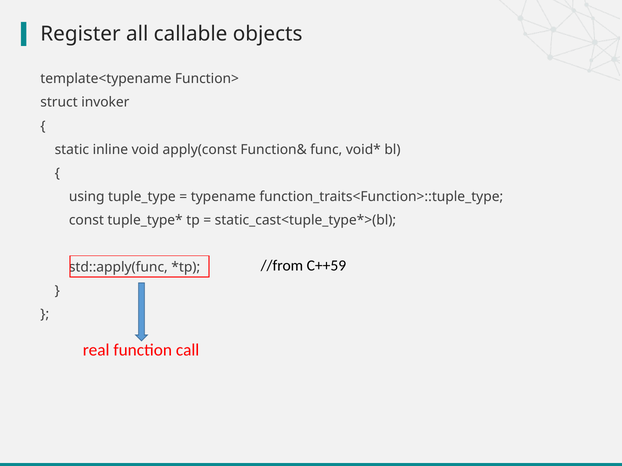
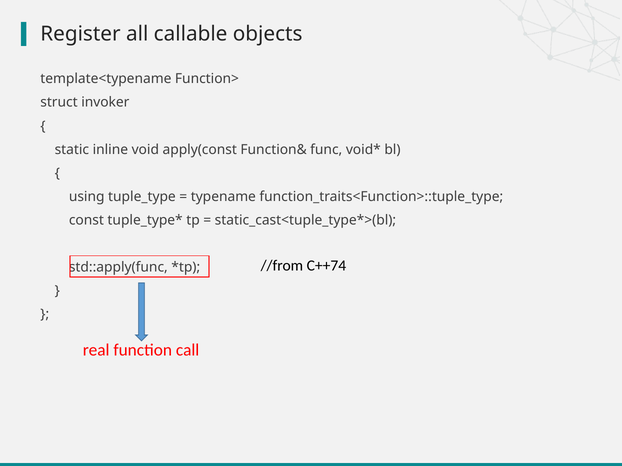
C++59: C++59 -> C++74
